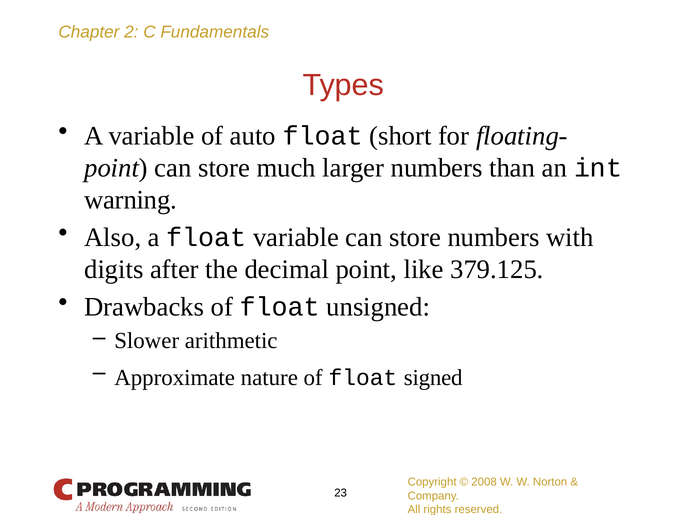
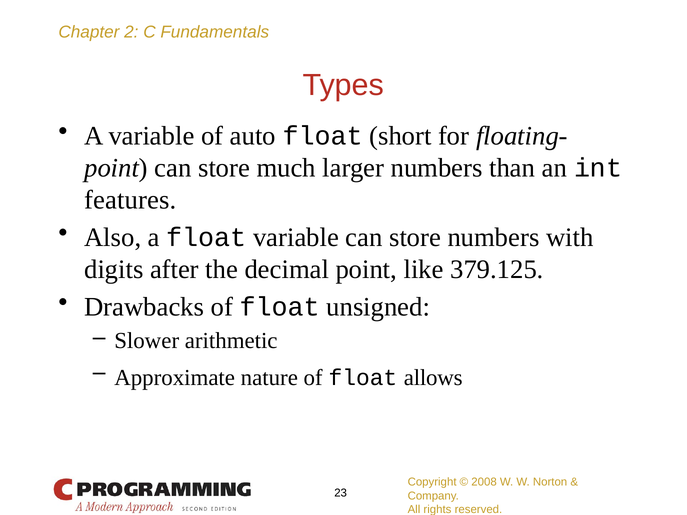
warning: warning -> features
signed: signed -> allows
